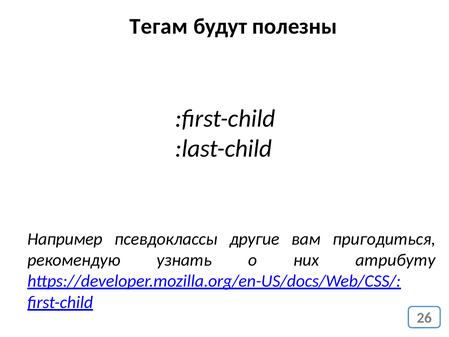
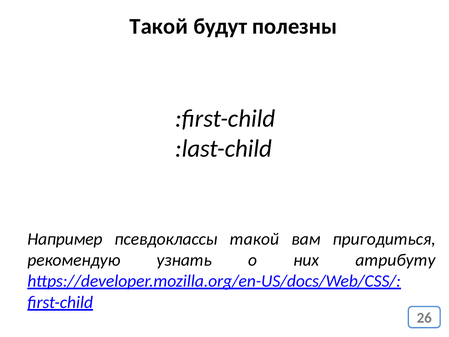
Тегам at (159, 26): Тегам -> Такой
псевдоклассы другие: другие -> такой
